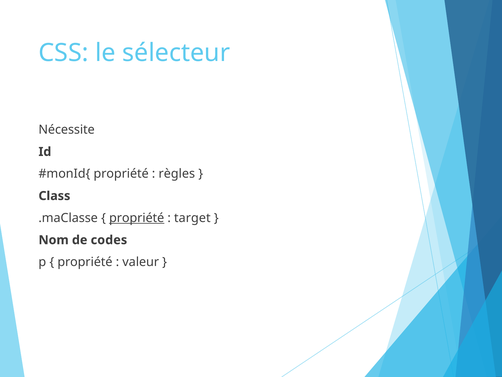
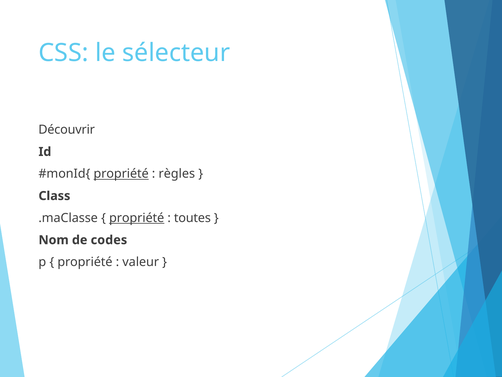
Nécessite: Nécessite -> Découvrir
propriété at (121, 174) underline: none -> present
target: target -> toutes
